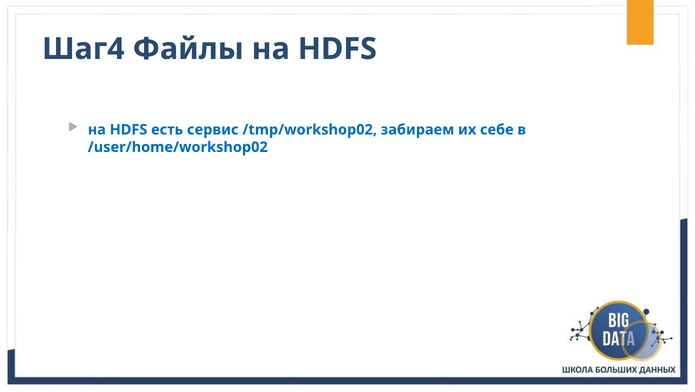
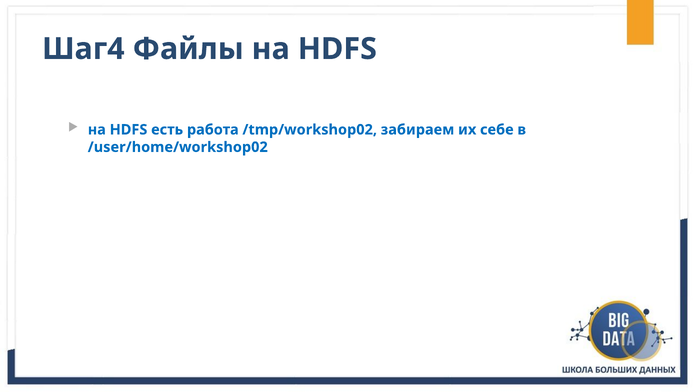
сервис: сервис -> работа
